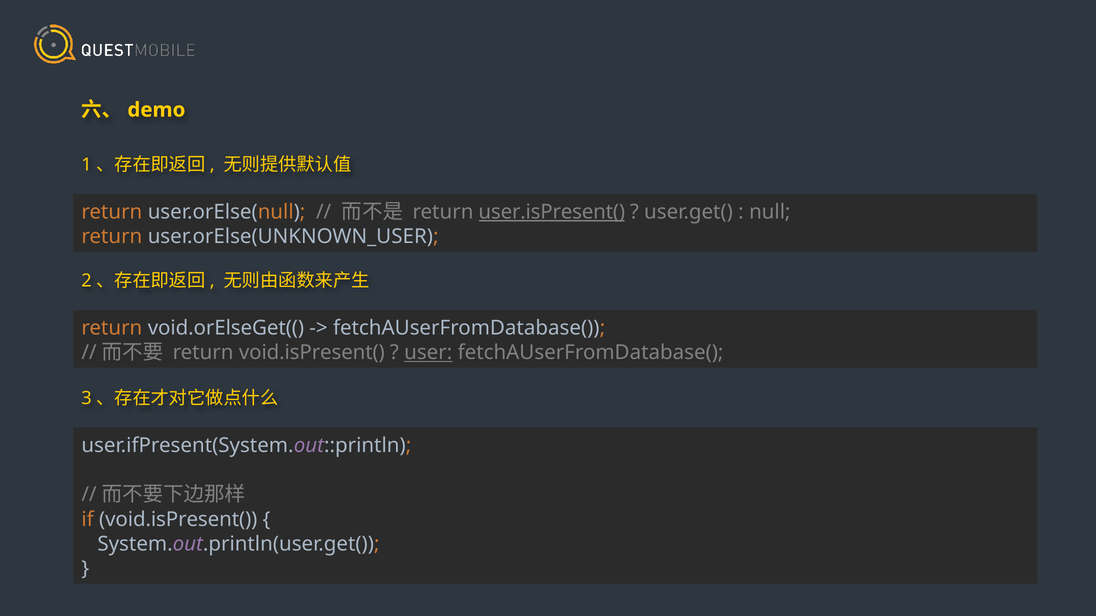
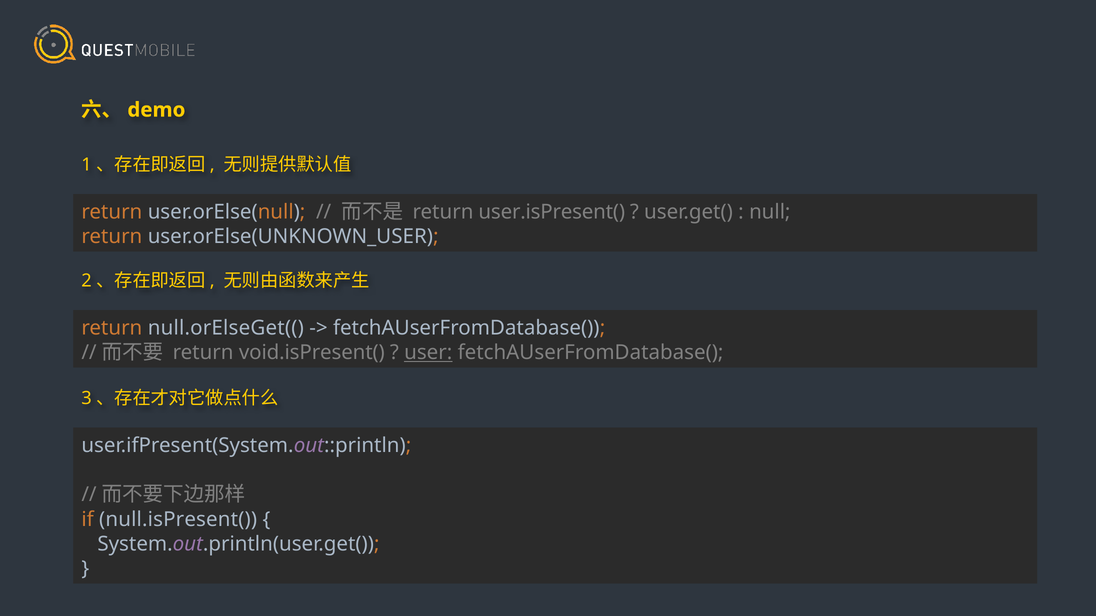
user.isPresent( underline: present -> none
void.orElseGet((: void.orElseGet(( -> null.orElseGet((
if void.isPresent(: void.isPresent( -> null.isPresent(
